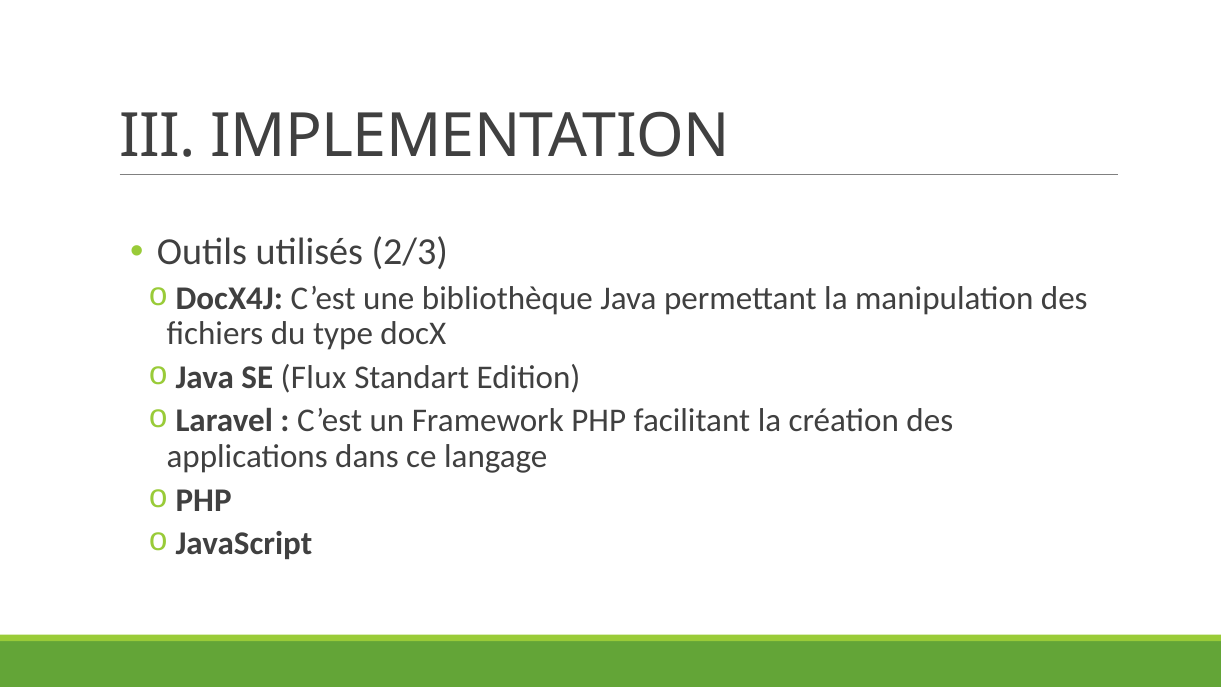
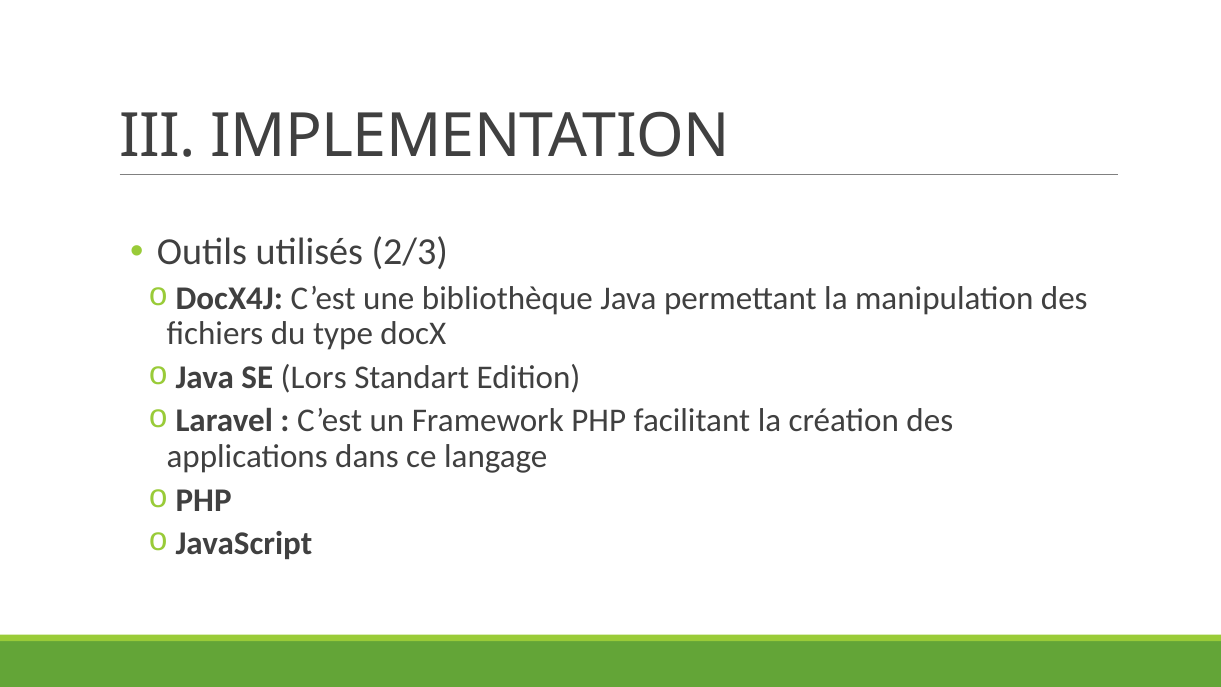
Flux: Flux -> Lors
